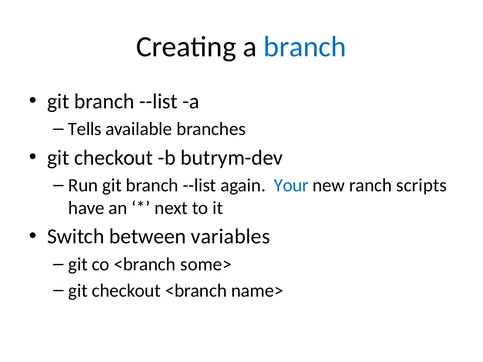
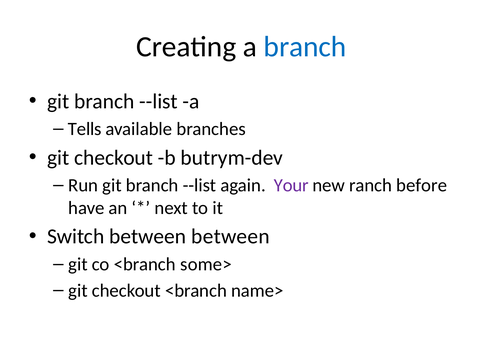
Your colour: blue -> purple
scripts: scripts -> before
between variables: variables -> between
